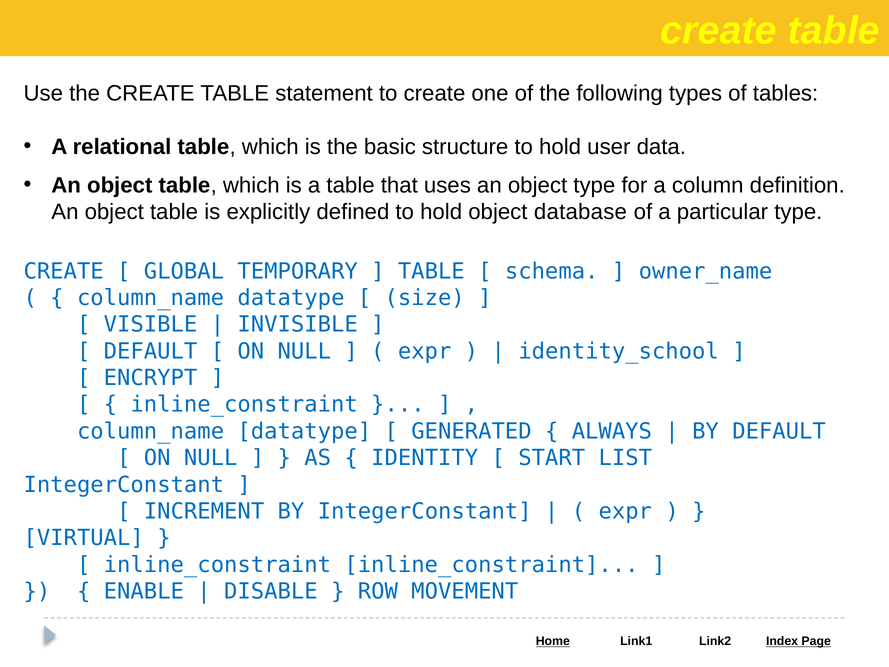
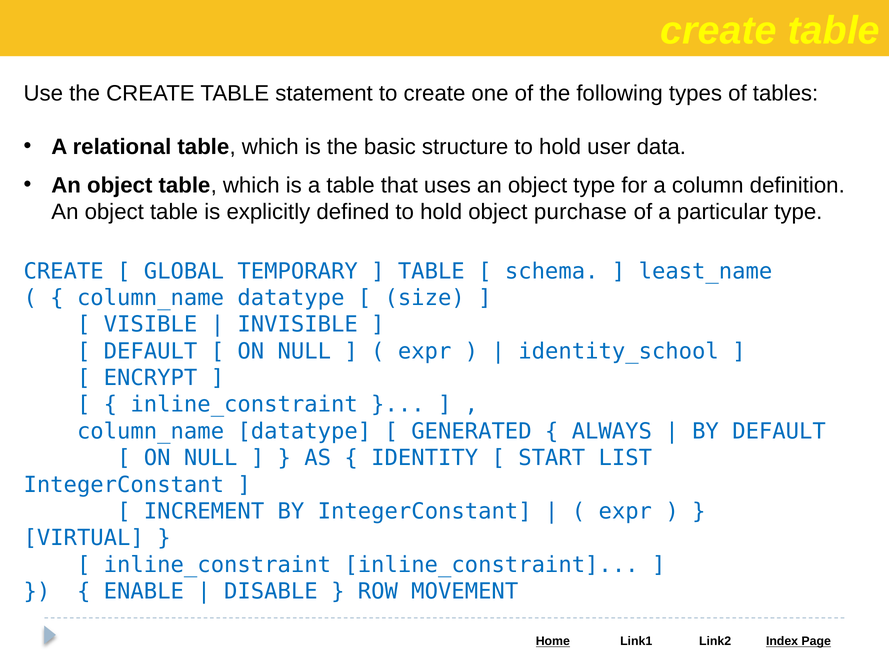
database: database -> purchase
owner_name: owner_name -> least_name
